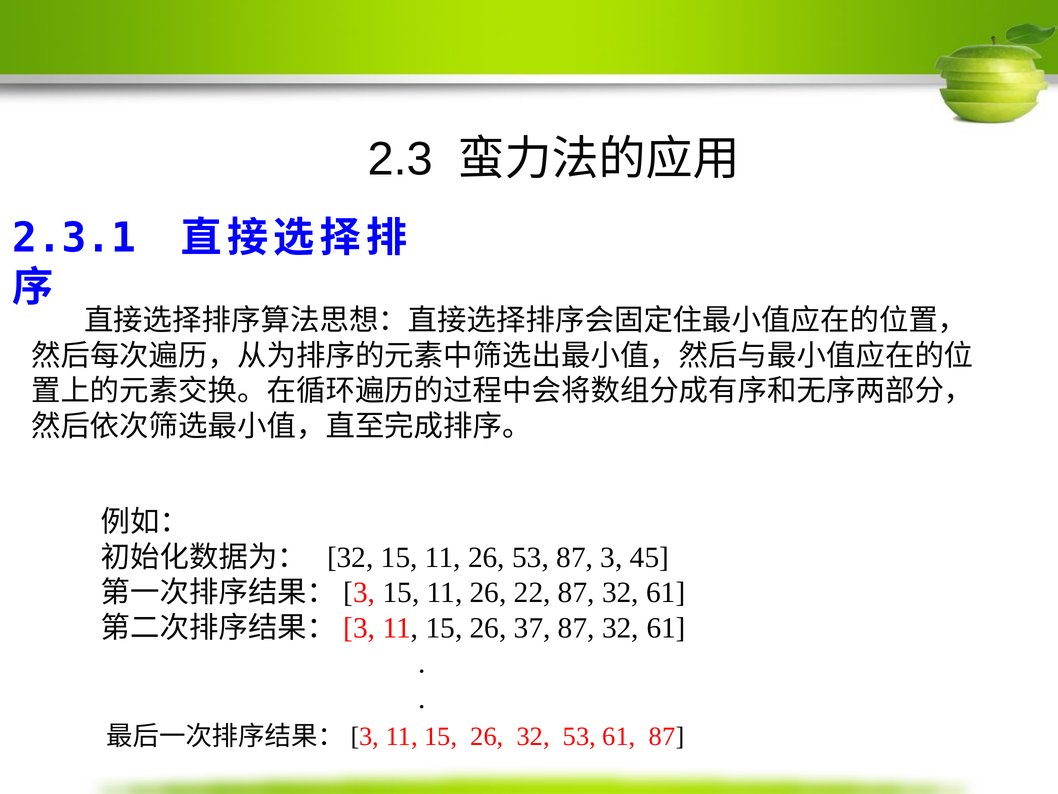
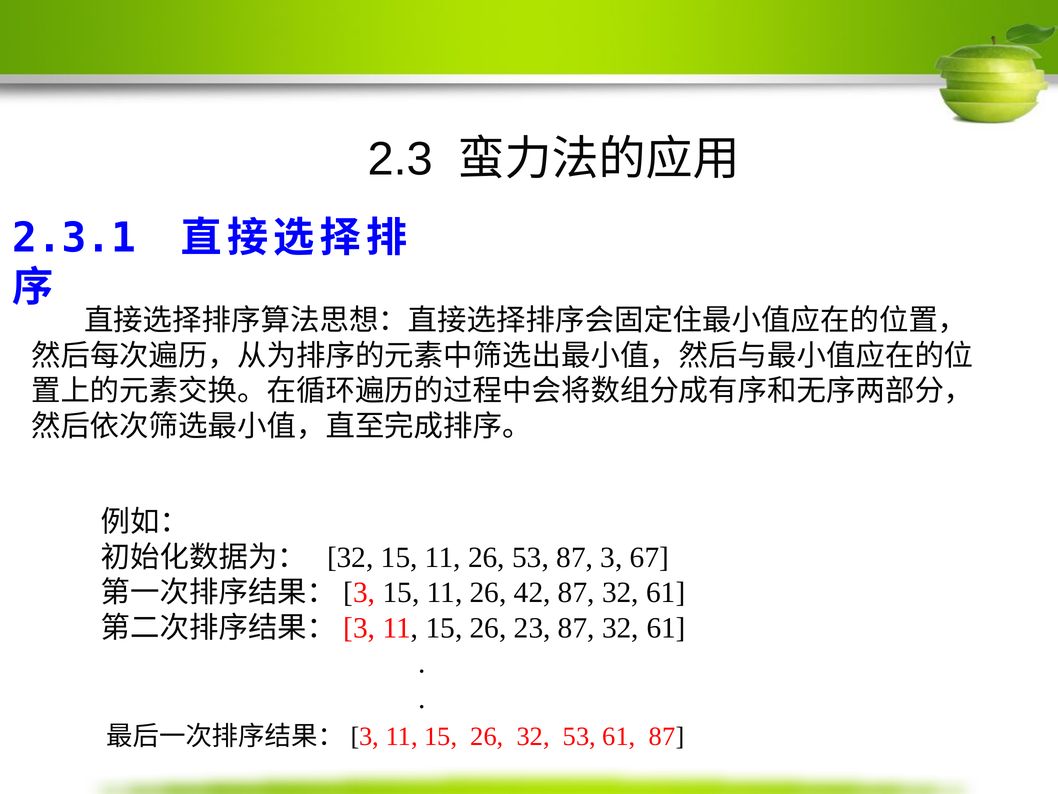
45: 45 -> 67
22: 22 -> 42
37: 37 -> 23
